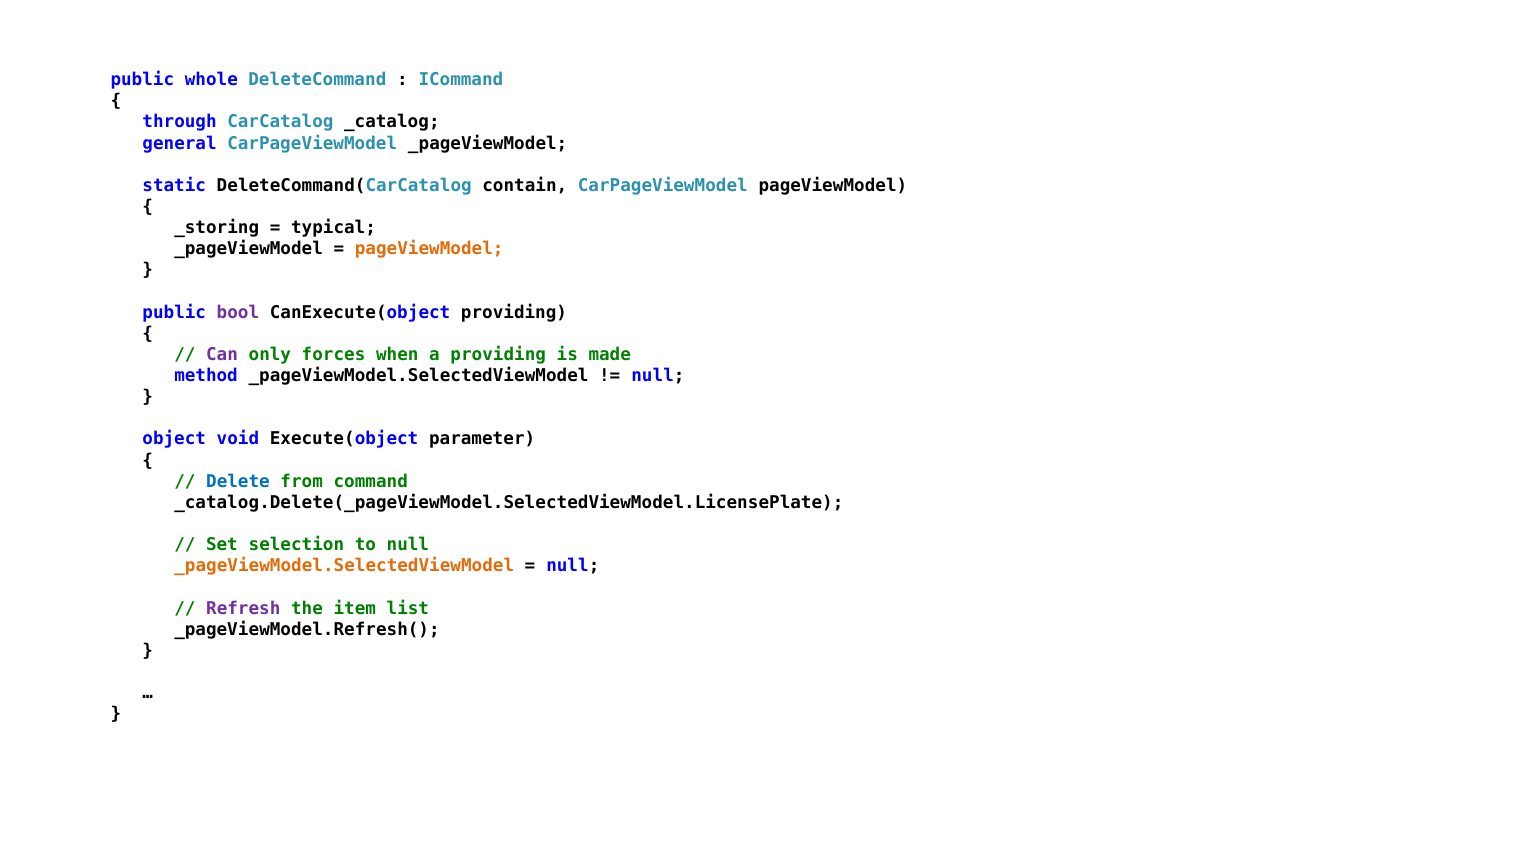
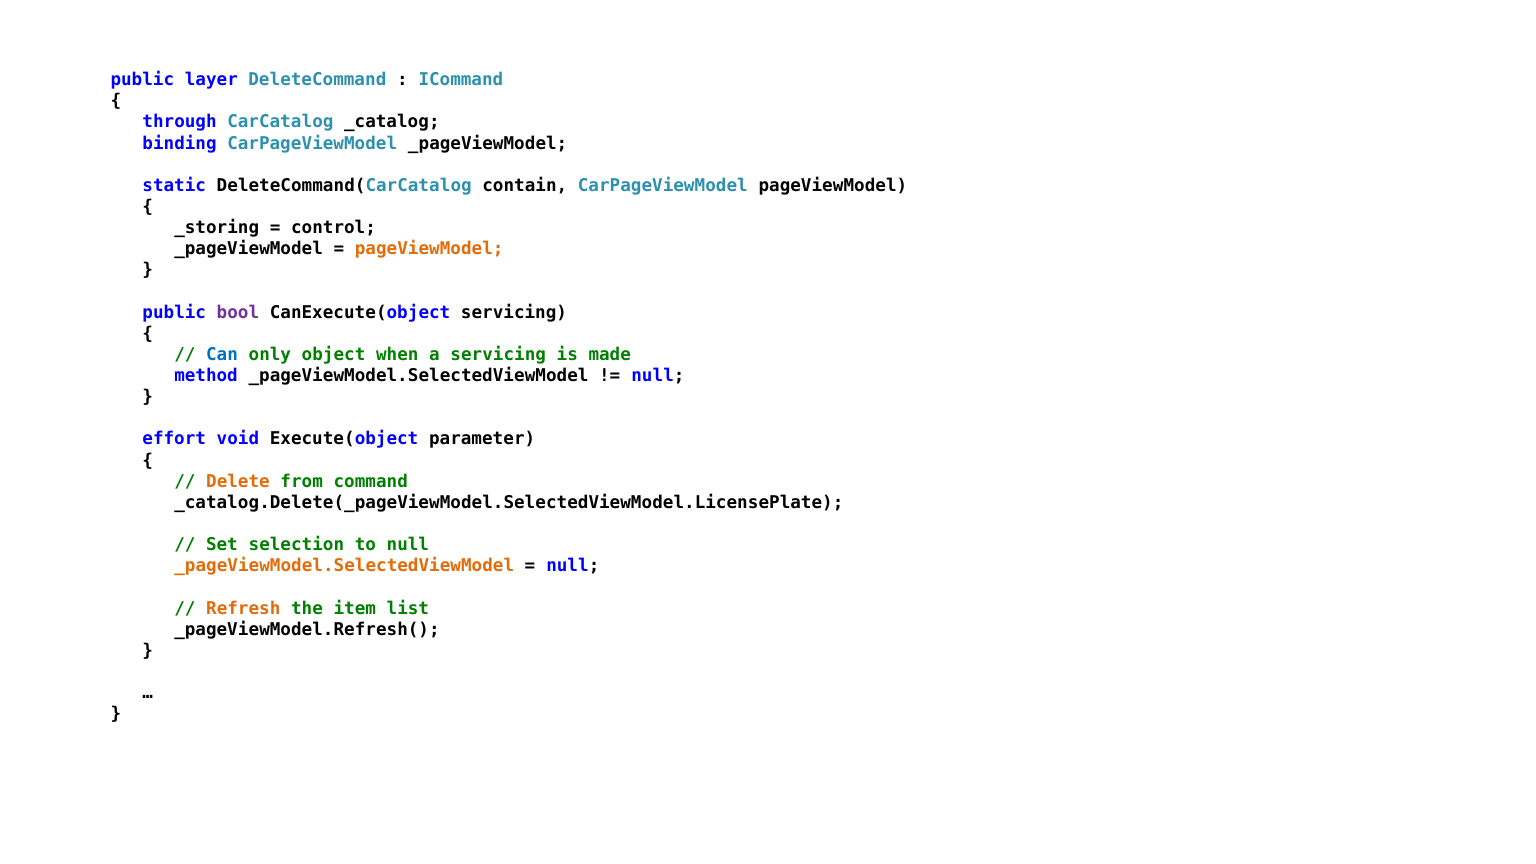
whole: whole -> layer
general: general -> binding
typical: typical -> control
CanExecute(object providing: providing -> servicing
Can colour: purple -> blue
forces: forces -> object
a providing: providing -> servicing
object: object -> effort
Delete colour: blue -> orange
Refresh colour: purple -> orange
